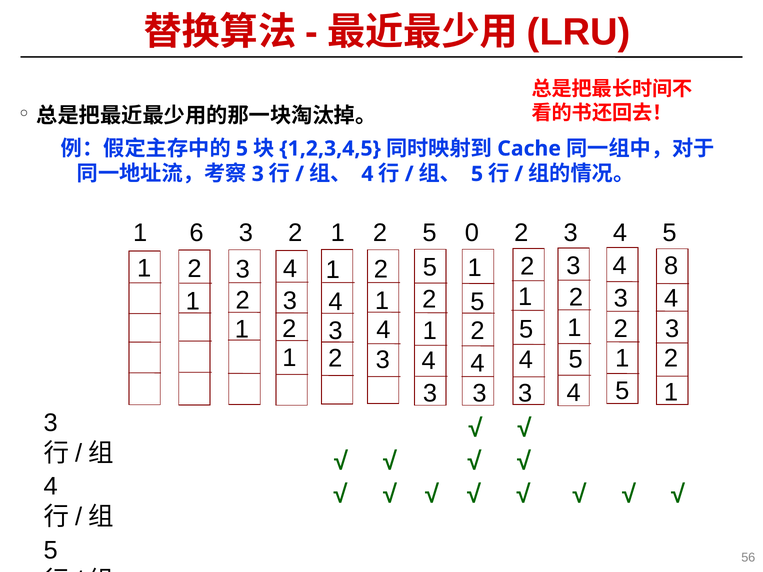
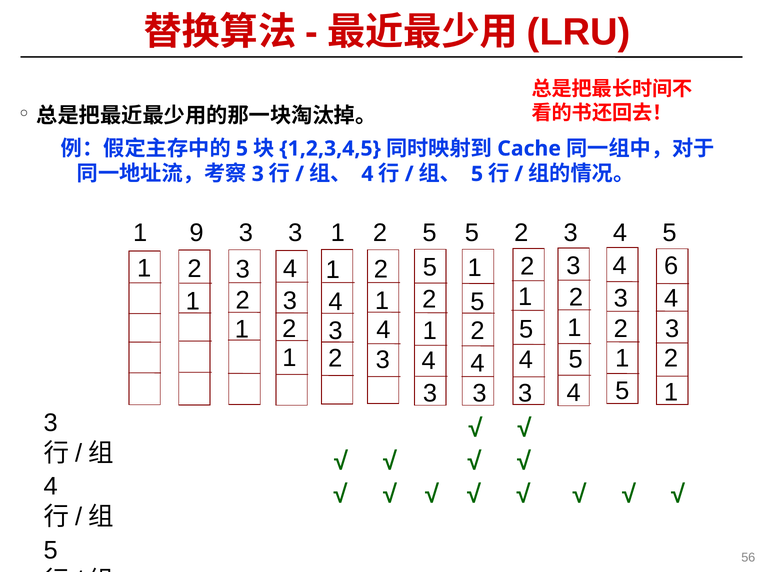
6: 6 -> 9
2 at (295, 233): 2 -> 3
5 0: 0 -> 5
8: 8 -> 6
